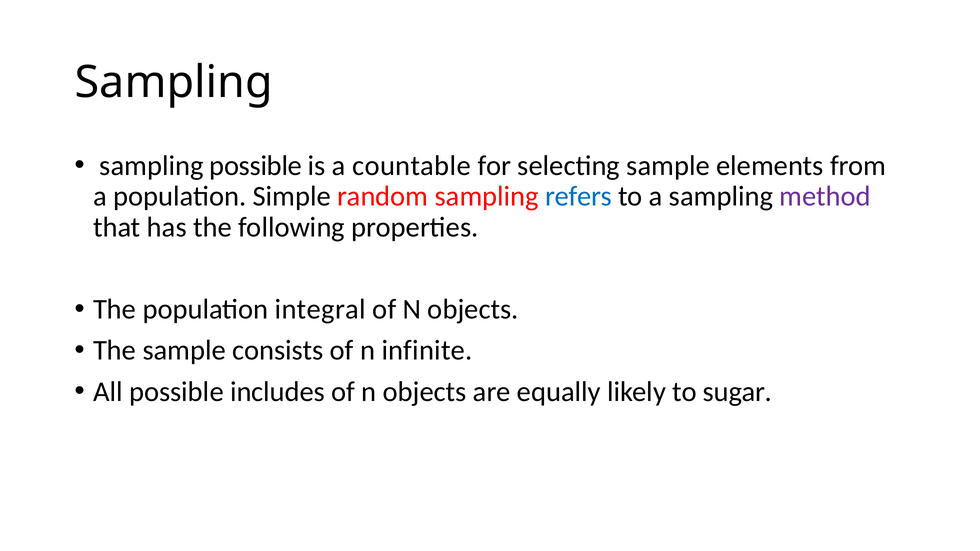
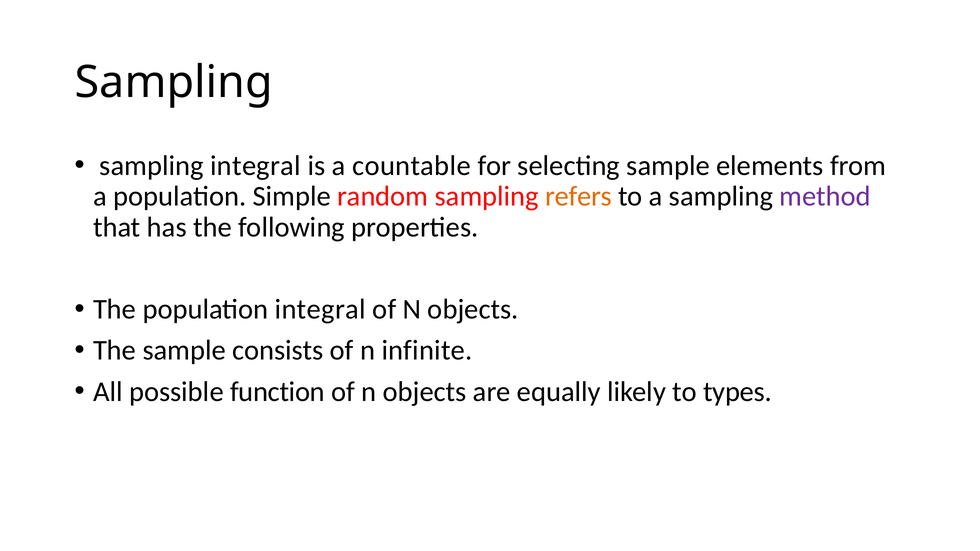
sampling possible: possible -> integral
refers colour: blue -> orange
includes: includes -> function
sugar: sugar -> types
